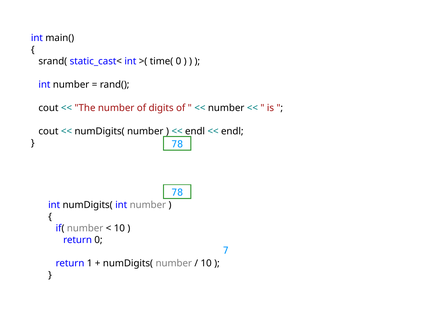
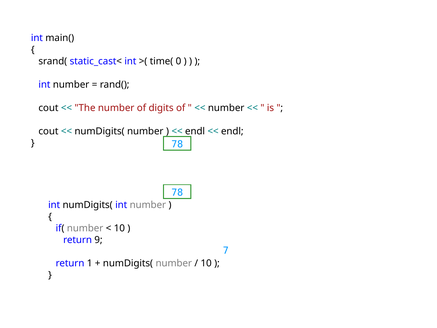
return 0: 0 -> 9
